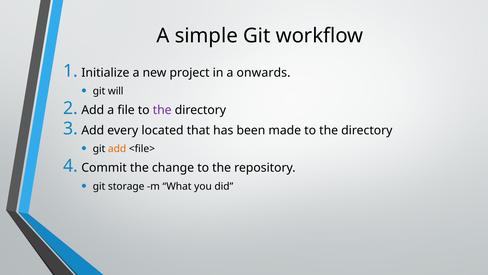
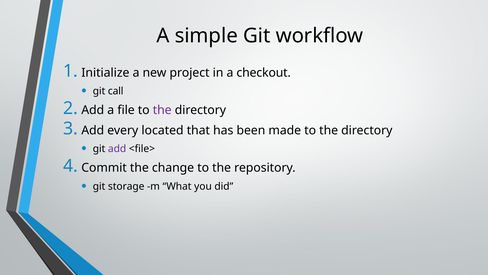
onwards: onwards -> checkout
will: will -> call
add at (117, 149) colour: orange -> purple
